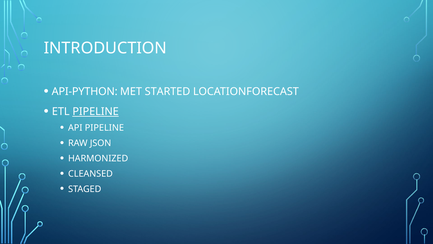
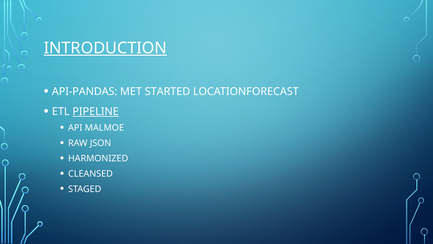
INTRODUCTION underline: none -> present
API-PYTHON: API-PYTHON -> API-PANDAS
API PIPELINE: PIPELINE -> MALMOE
